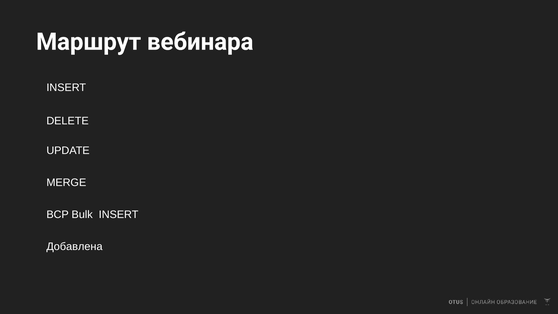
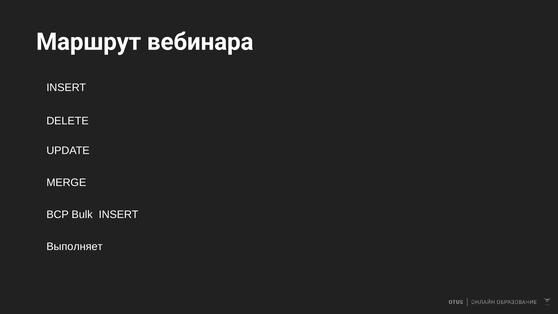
Добавлена: Добавлена -> Выполняет
